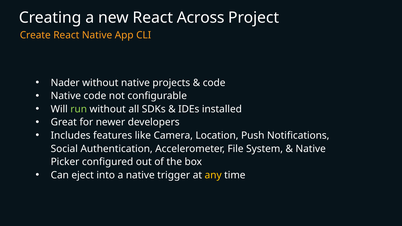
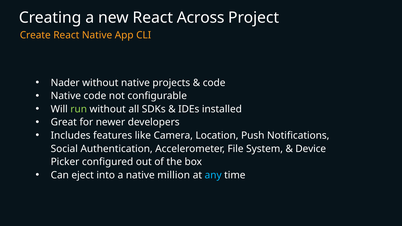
Native at (311, 149): Native -> Device
trigger: trigger -> million
any colour: yellow -> light blue
